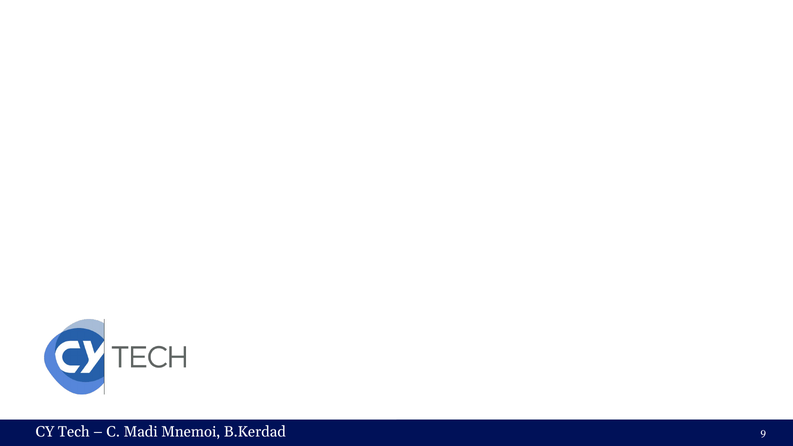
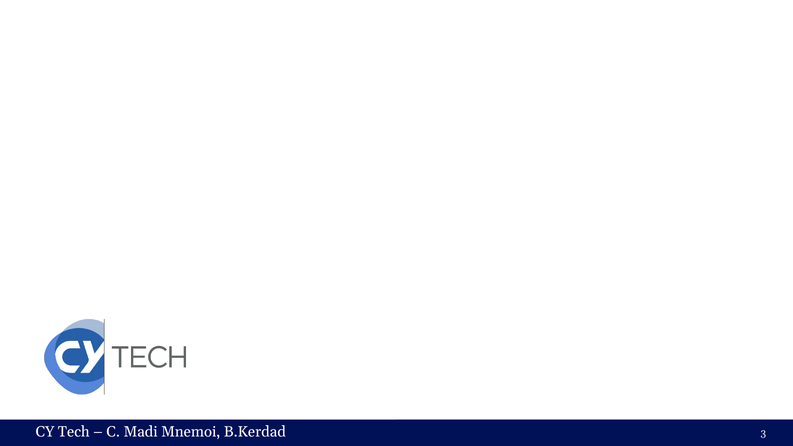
9: 9 -> 3
